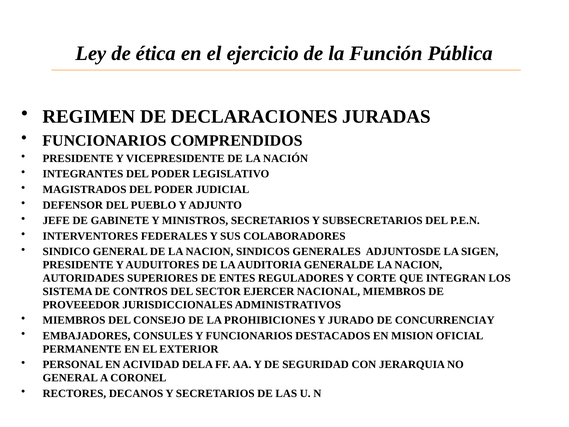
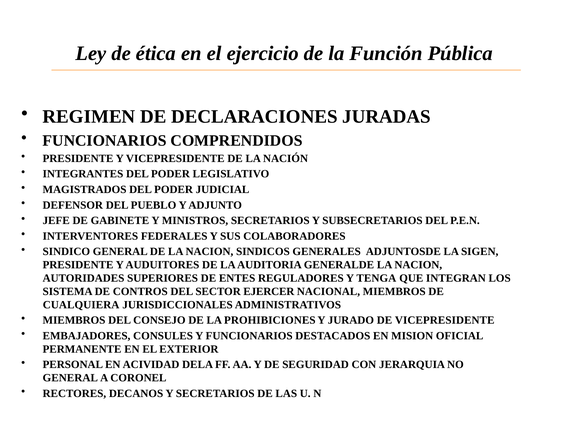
CORTE: CORTE -> TENGA
PROVEEEDOR: PROVEEEDOR -> CUALQUIERA
DE CONCURRENCIAY: CONCURRENCIAY -> VICEPRESIDENTE
